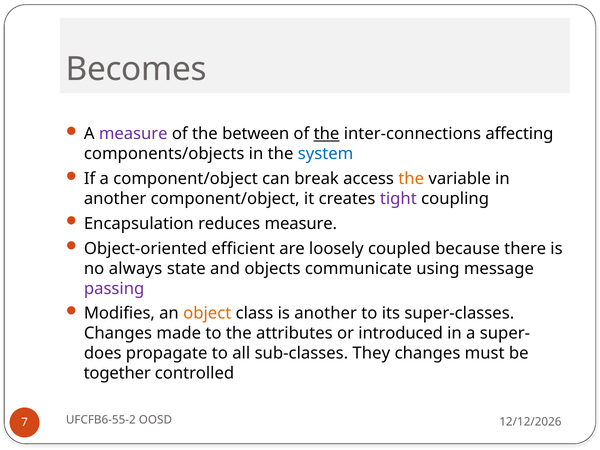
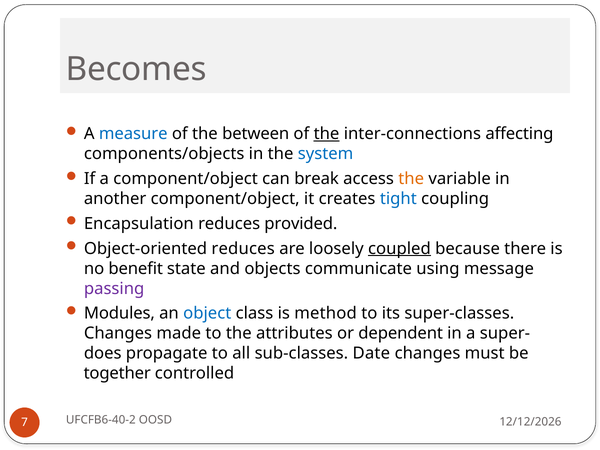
measure at (133, 134) colour: purple -> blue
tight colour: purple -> blue
reduces measure: measure -> provided
Object-oriented efficient: efficient -> reduces
coupled underline: none -> present
always: always -> benefit
Modifies: Modifies -> Modules
object colour: orange -> blue
is another: another -> method
introduced: introduced -> dependent
They: They -> Date
UFCFB6-55-2: UFCFB6-55-2 -> UFCFB6-40-2
